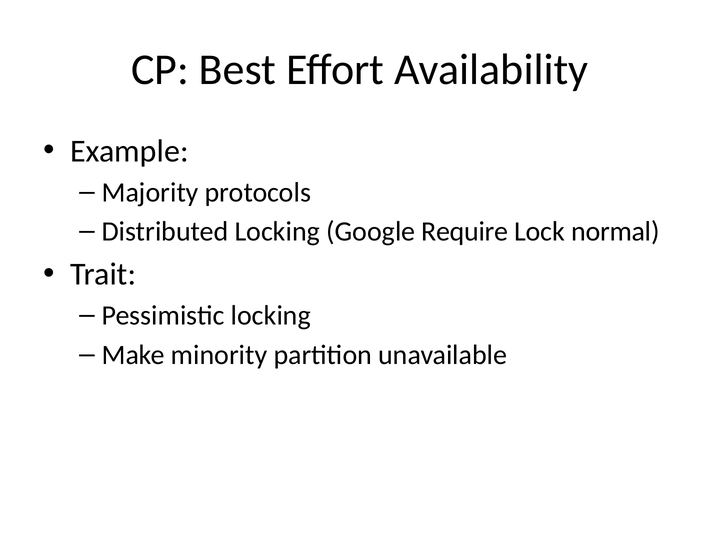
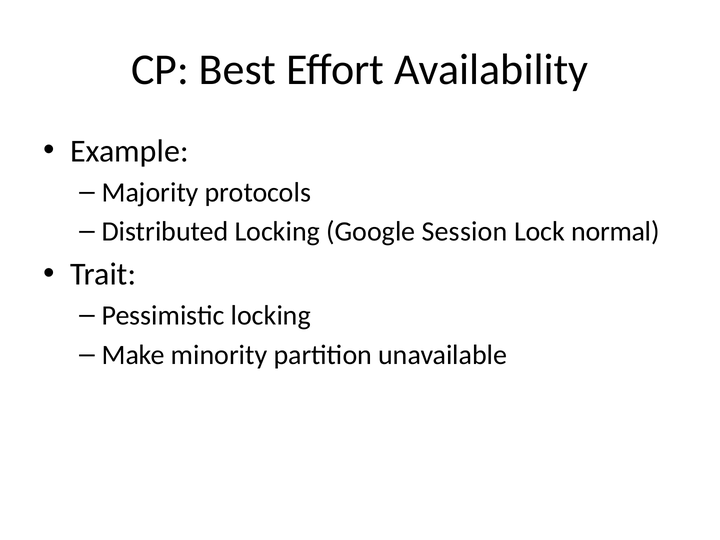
Require: Require -> Session
